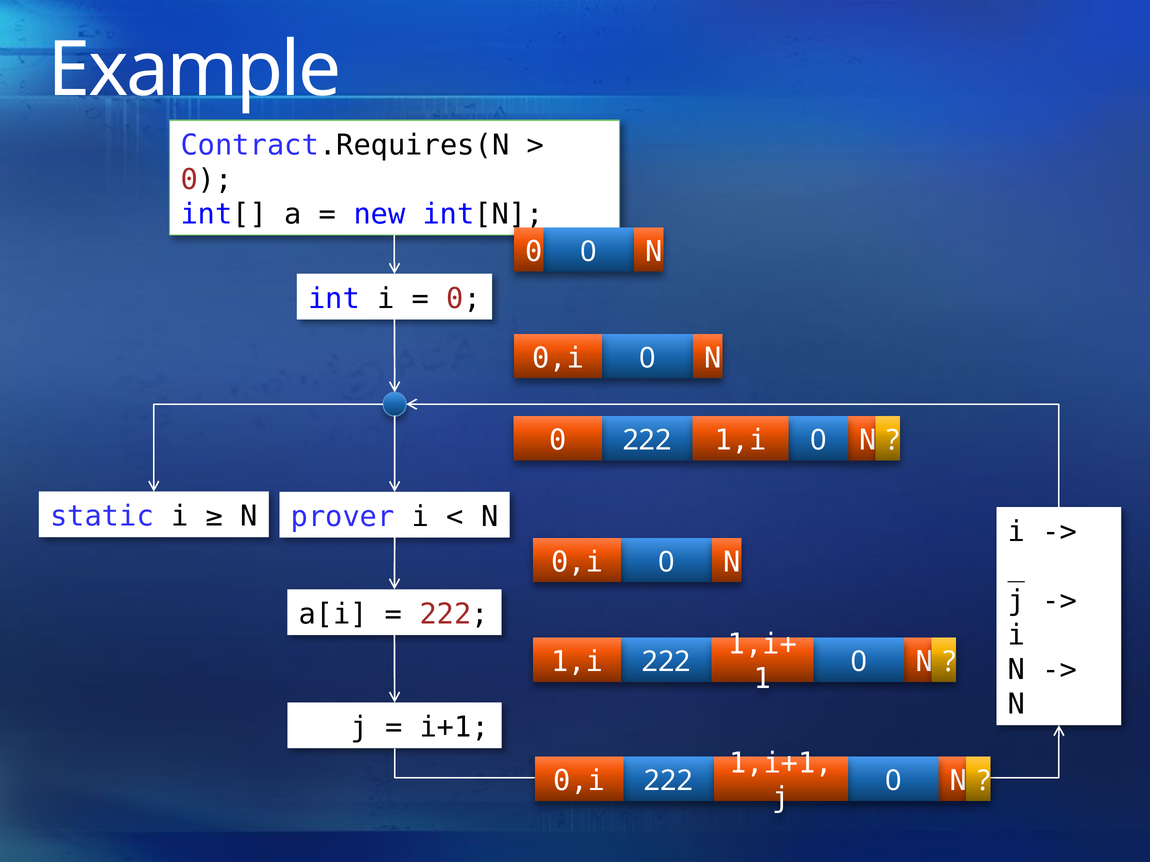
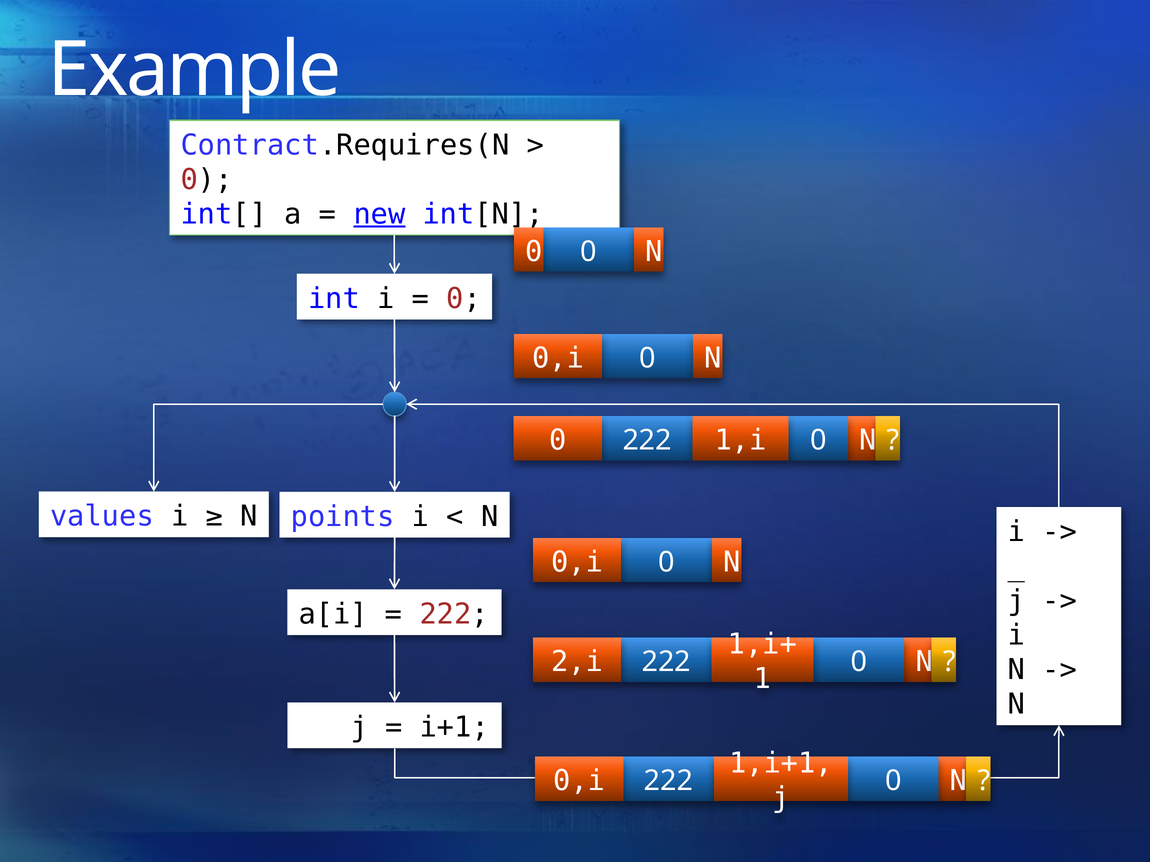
new underline: none -> present
static: static -> values
prover: prover -> points
1,i at (577, 662): 1,i -> 2,i
